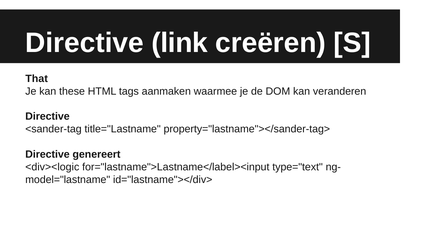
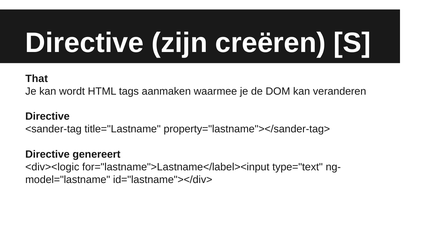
link: link -> zijn
these: these -> wordt
